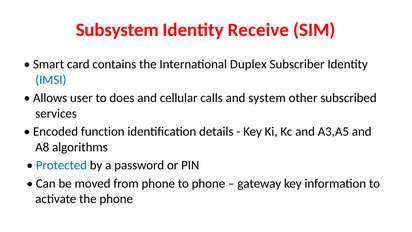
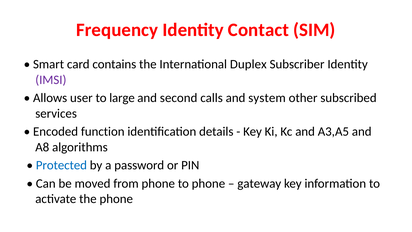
Subsystem: Subsystem -> Frequency
Receive: Receive -> Contact
IMSI colour: blue -> purple
does: does -> large
cellular: cellular -> second
